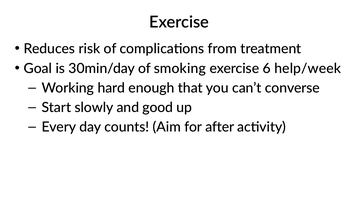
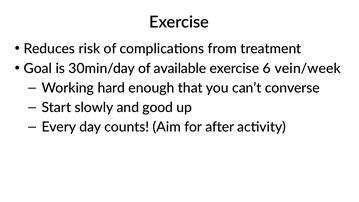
smoking: smoking -> available
help/week: help/week -> vein/week
